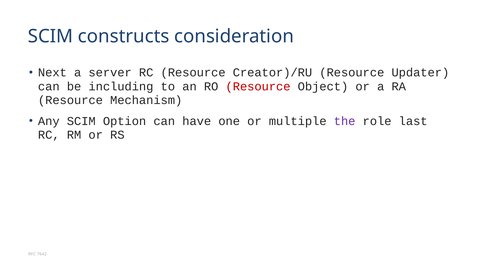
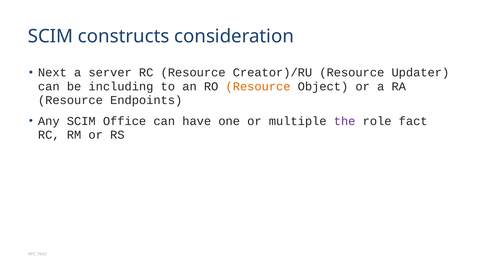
Resource at (258, 86) colour: red -> orange
Mechanism: Mechanism -> Endpoints
Option: Option -> Office
last: last -> fact
